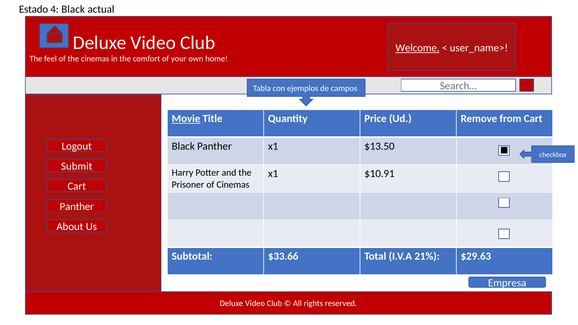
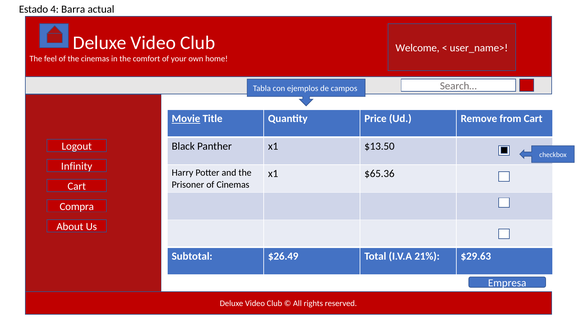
4 Black: Black -> Barra
Welcome underline: present -> none
Submit: Submit -> Infinity
$10.91: $10.91 -> $65.36
Panther at (77, 207): Panther -> Compra
$33.66: $33.66 -> $26.49
